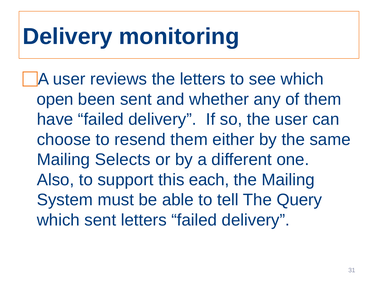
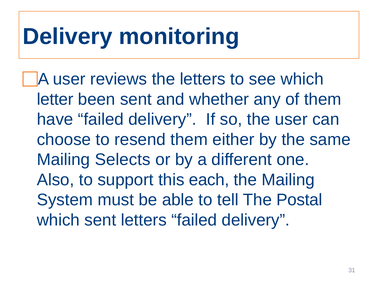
open: open -> letter
Query: Query -> Postal
